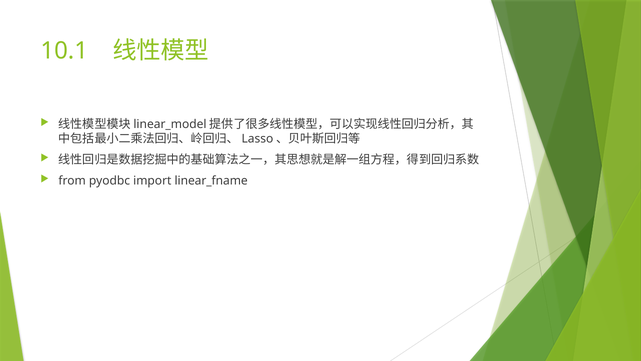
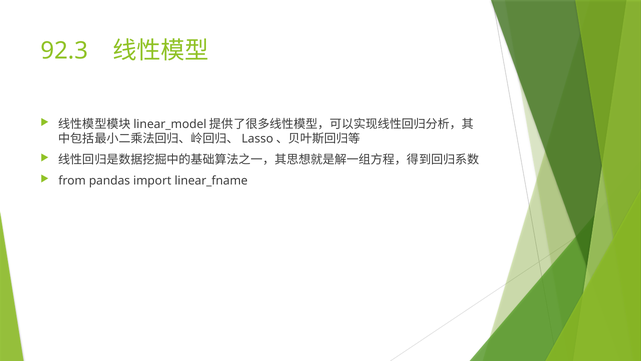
10.1: 10.1 -> 92.3
pyodbc: pyodbc -> pandas
